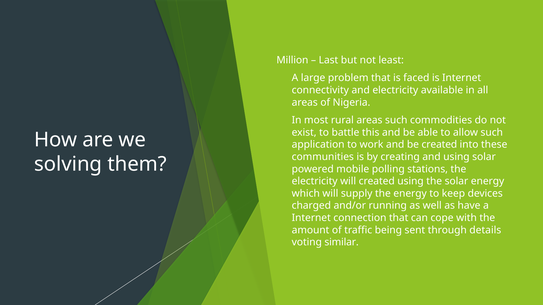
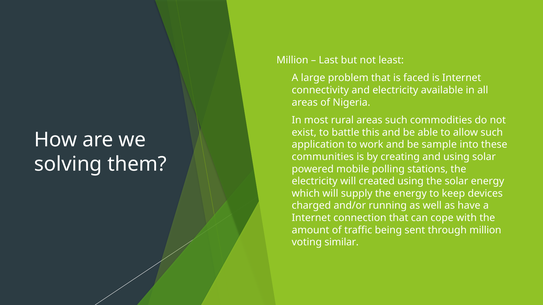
be created: created -> sample
through details: details -> million
